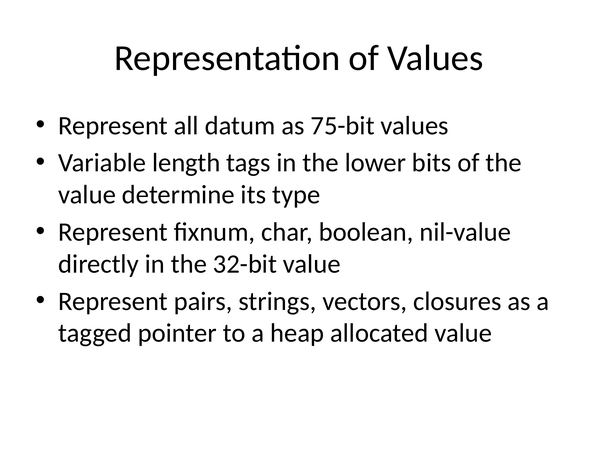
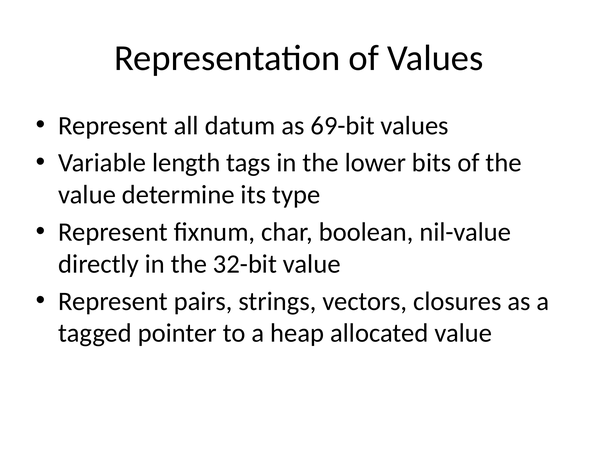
75-bit: 75-bit -> 69-bit
